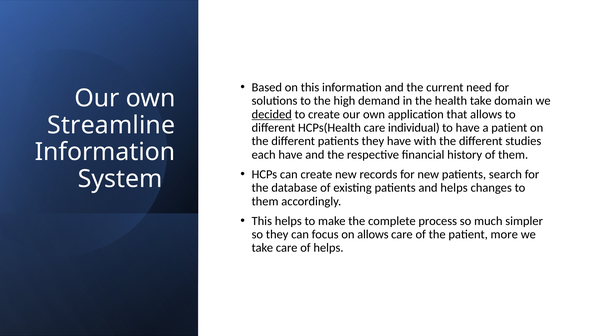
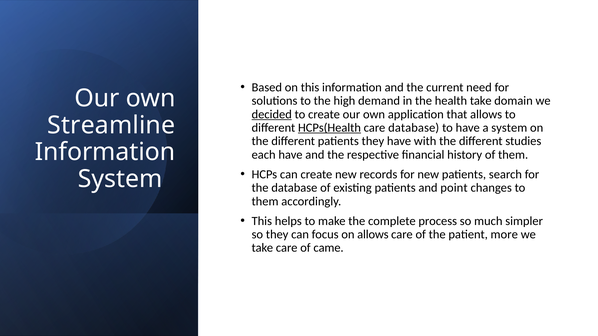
HCPs(Health underline: none -> present
care individual: individual -> database
a patient: patient -> system
and helps: helps -> point
of helps: helps -> came
